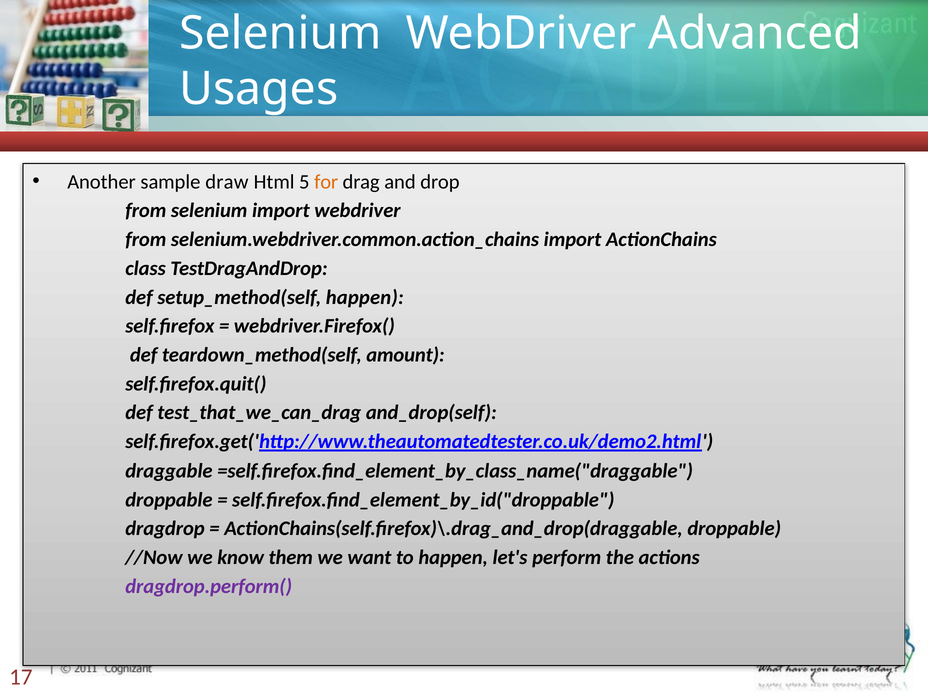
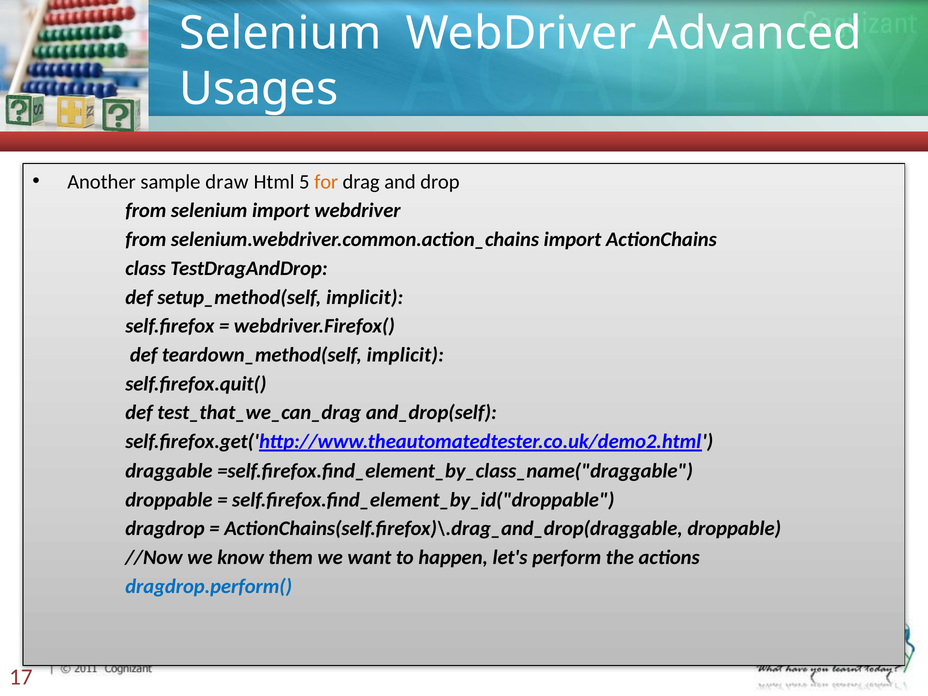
setup_method(self happen: happen -> implicit
teardown_method(self amount: amount -> implicit
dragdrop.perform( colour: purple -> blue
